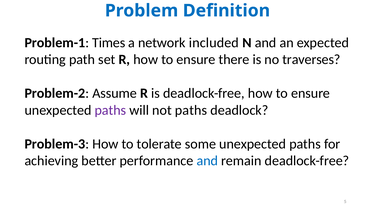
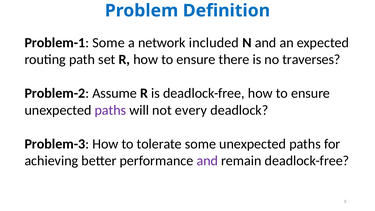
Problem-1 Times: Times -> Some
not paths: paths -> every
and at (207, 161) colour: blue -> purple
